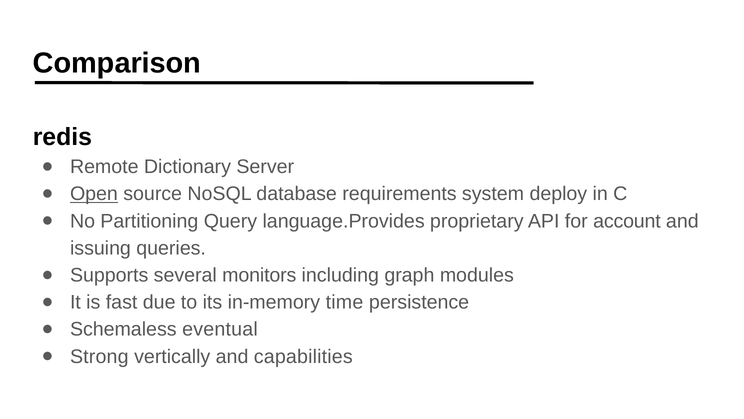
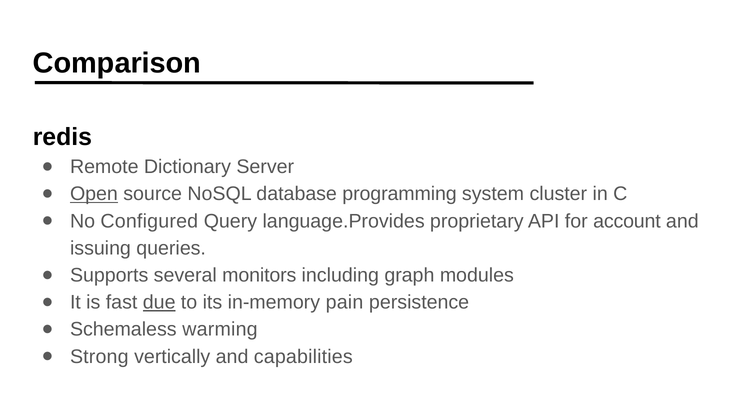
requirements: requirements -> programming
deploy: deploy -> cluster
Partitioning: Partitioning -> Configured
due underline: none -> present
time: time -> pain
eventual: eventual -> warming
